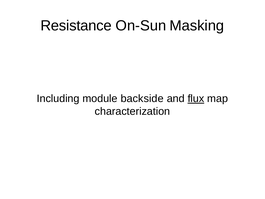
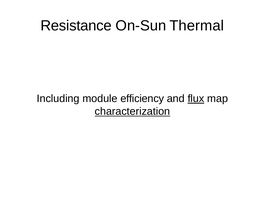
Masking: Masking -> Thermal
backside: backside -> efficiency
characterization underline: none -> present
